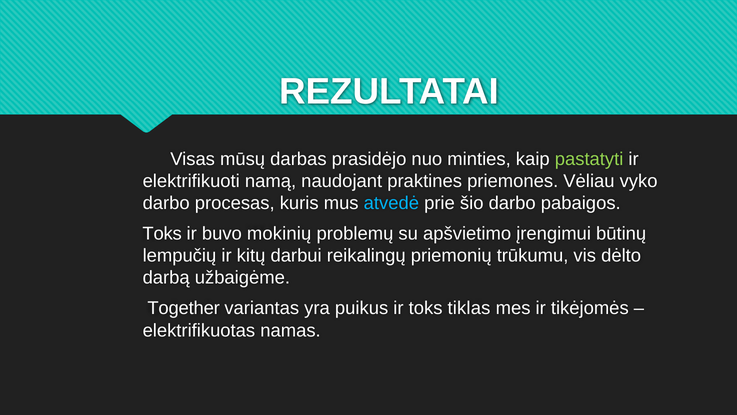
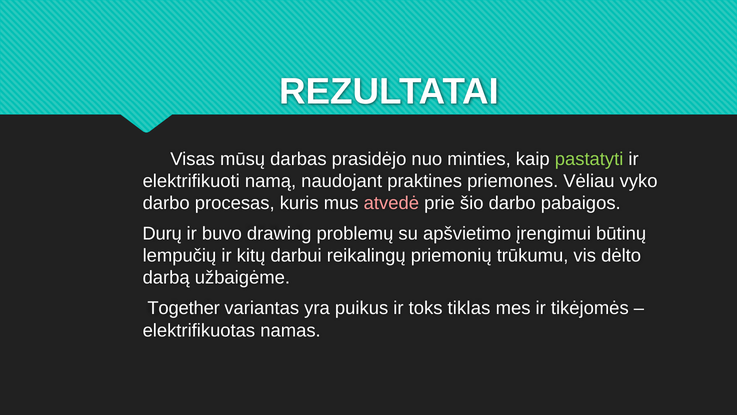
atvedė colour: light blue -> pink
Toks at (162, 233): Toks -> Durų
mokinių: mokinių -> drawing
